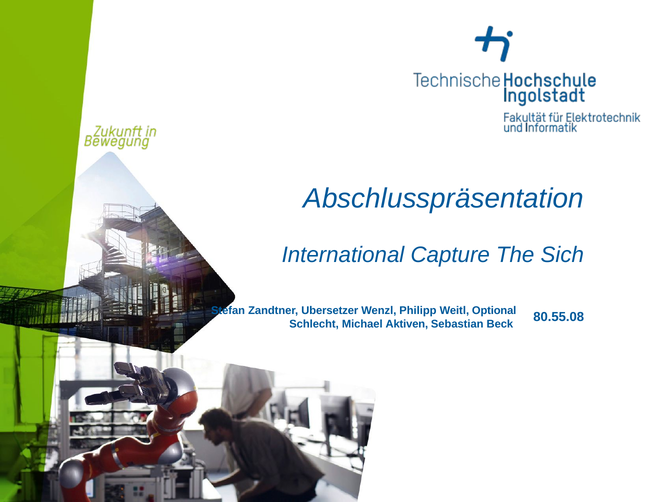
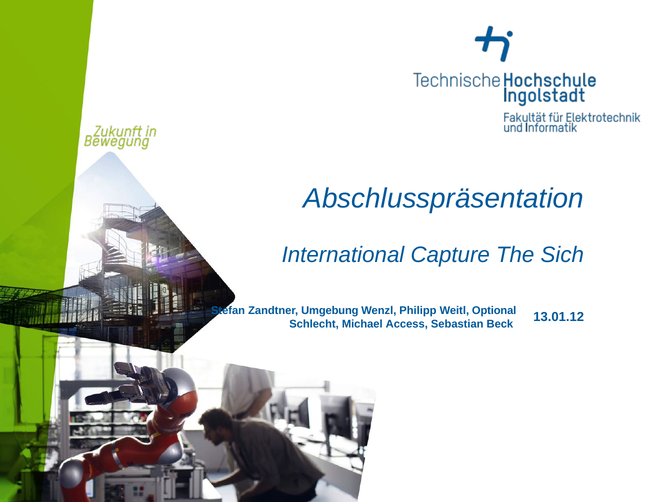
Ubersetzer: Ubersetzer -> Umgebung
80.55.08: 80.55.08 -> 13.01.12
Aktiven: Aktiven -> Access
